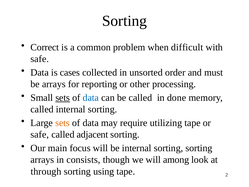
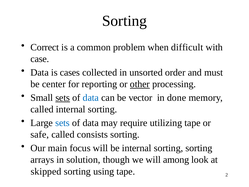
safe at (40, 59): safe -> case
be arrays: arrays -> center
other underline: none -> present
be called: called -> vector
sets at (63, 123) colour: orange -> blue
adjacent: adjacent -> consists
consists: consists -> solution
through: through -> skipped
